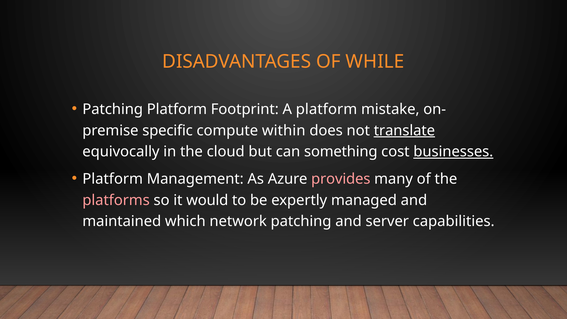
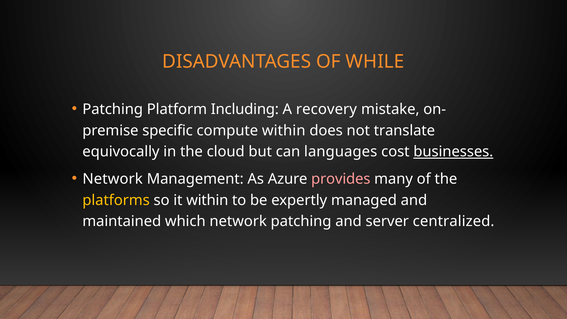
Footprint: Footprint -> Including
A platform: platform -> recovery
translate underline: present -> none
something: something -> languages
Platform at (113, 179): Platform -> Network
platforms colour: pink -> yellow
it would: would -> within
capabilities: capabilities -> centralized
